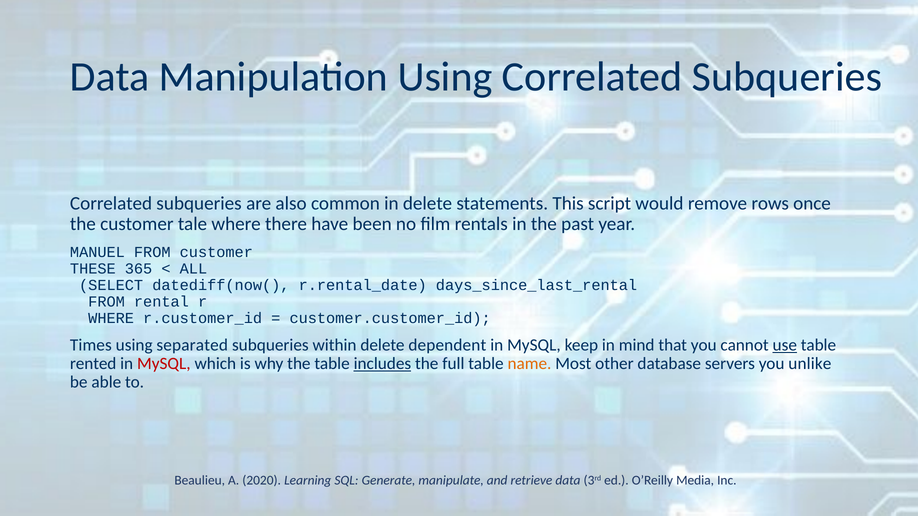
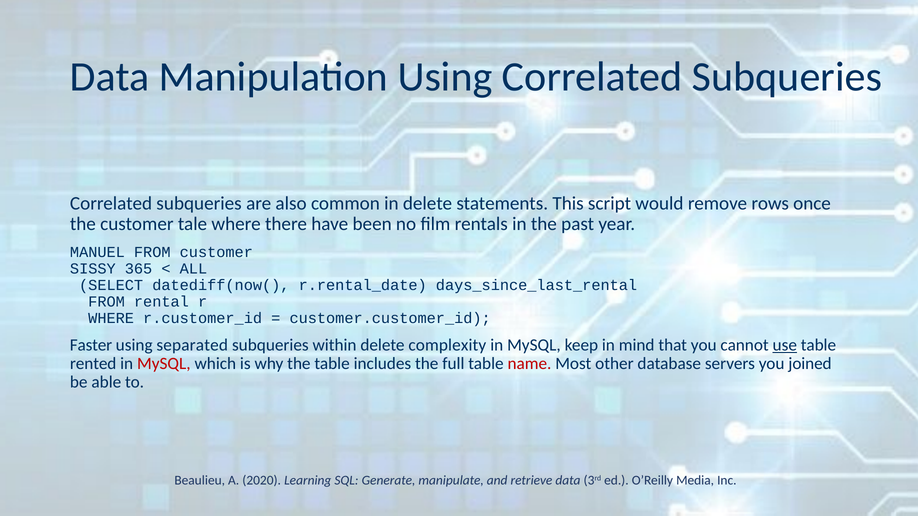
THESE: THESE -> SISSY
Times: Times -> Faster
dependent: dependent -> complexity
includes underline: present -> none
name colour: orange -> red
unlike: unlike -> joined
